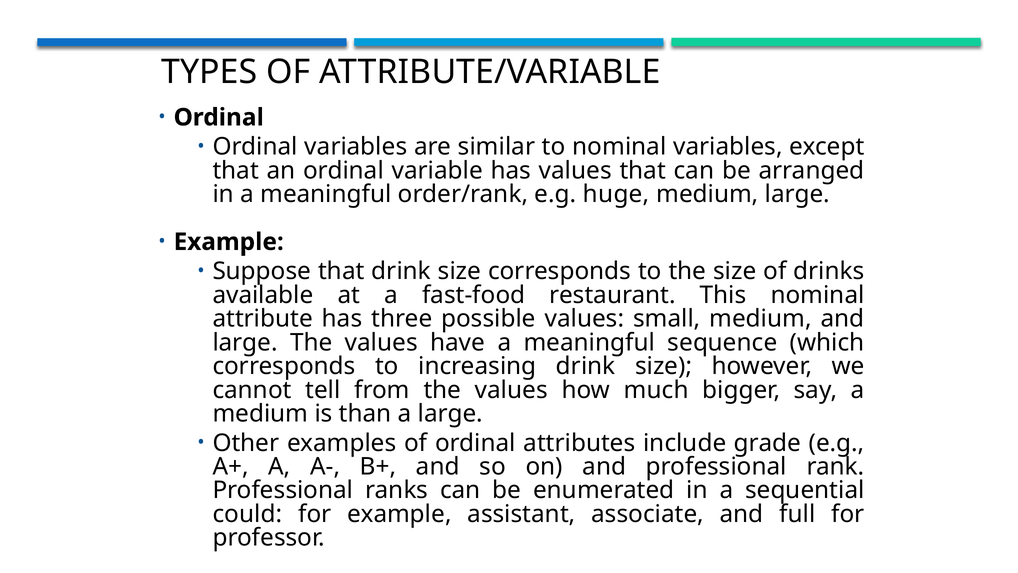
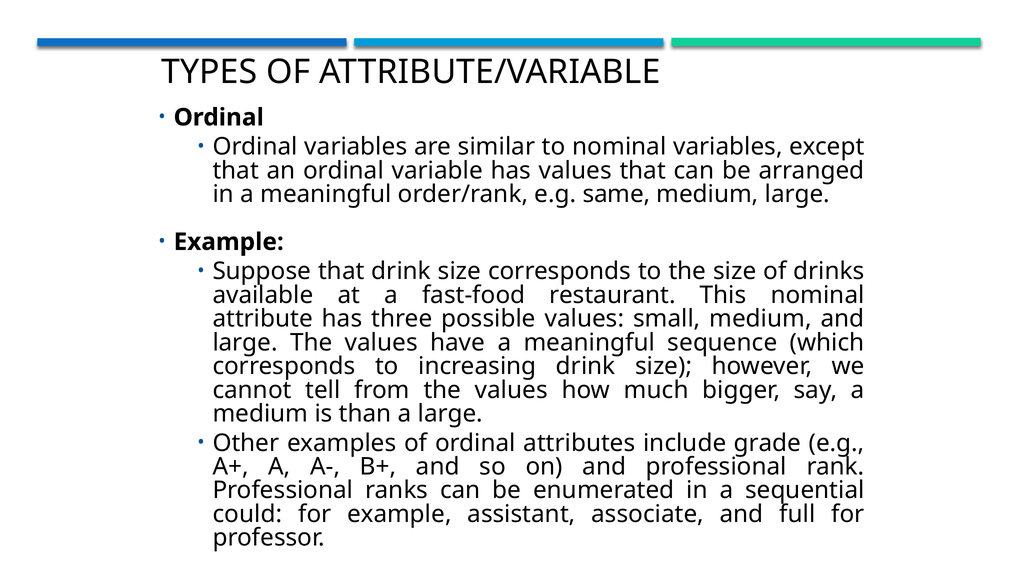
huge: huge -> same
